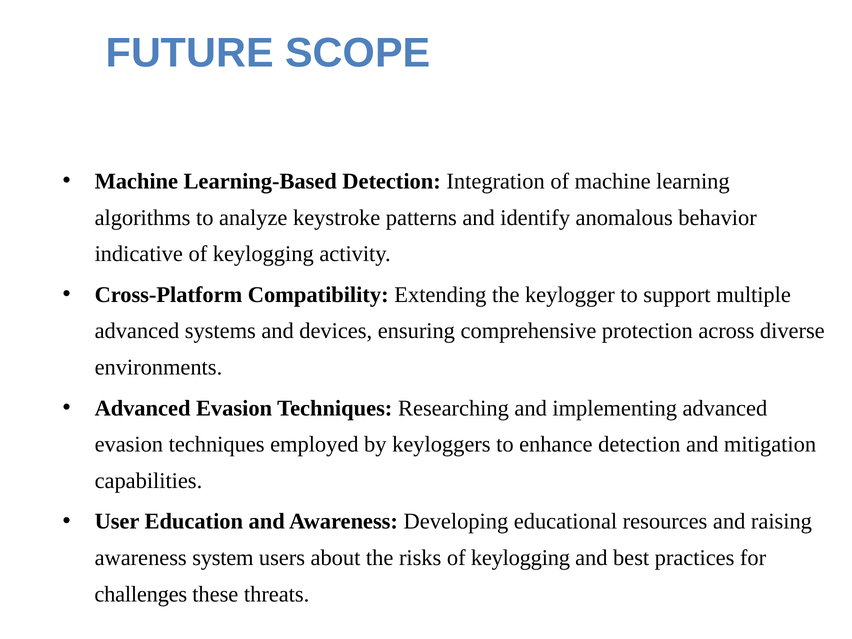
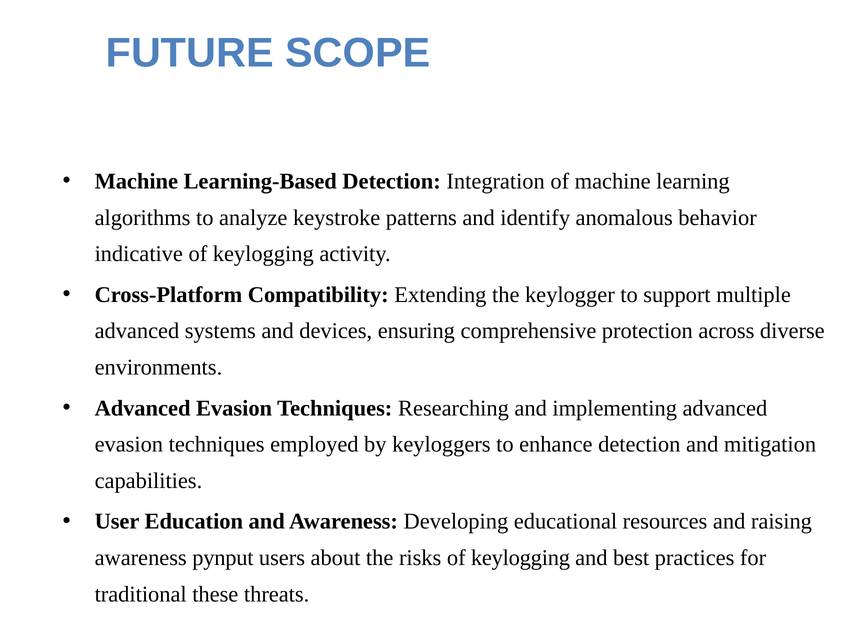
system: system -> pynput
challenges: challenges -> traditional
